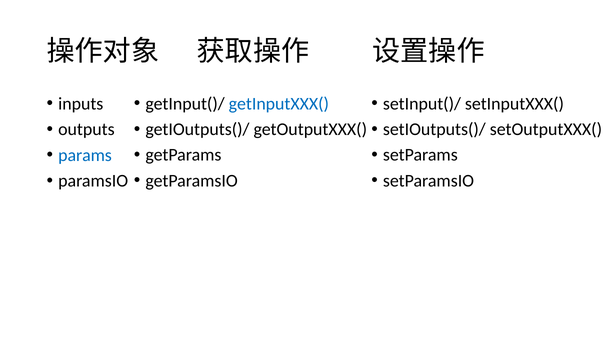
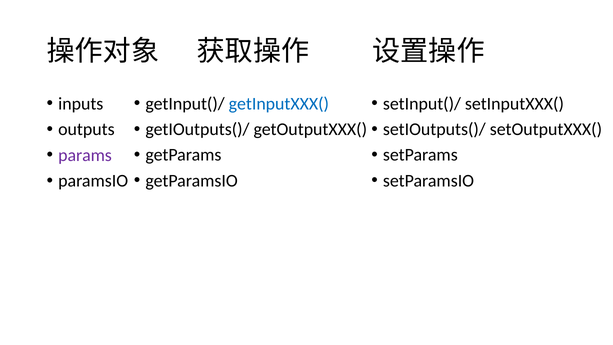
params colour: blue -> purple
